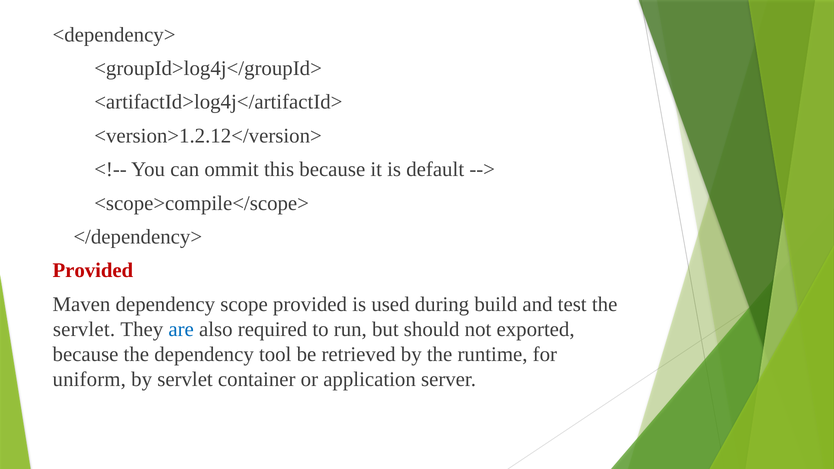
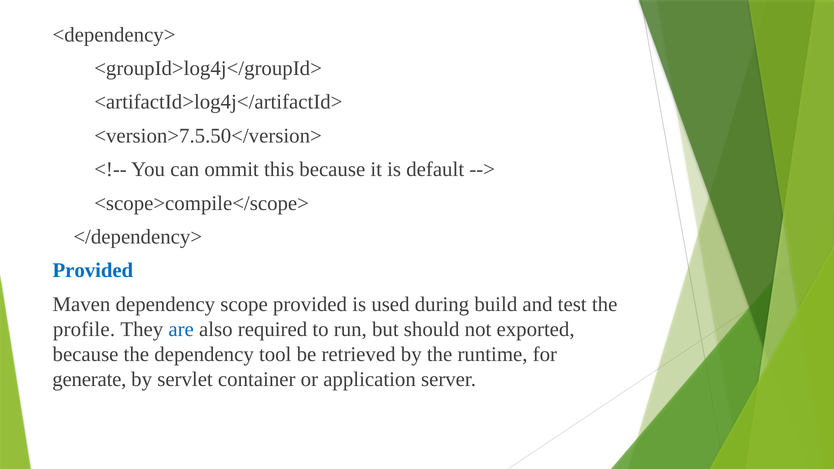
<version>1.2.12</version>: <version>1.2.12</version> -> <version>7.5.50</version>
Provided at (93, 271) colour: red -> blue
servlet at (84, 329): servlet -> profile
uniform: uniform -> generate
